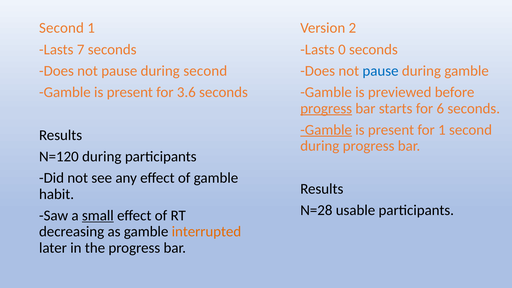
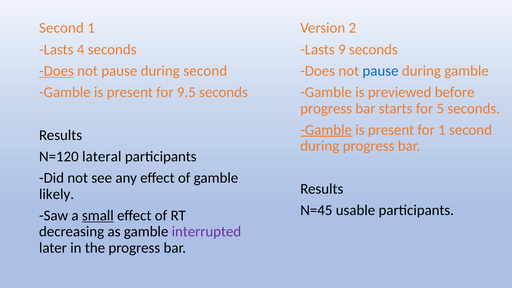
7: 7 -> 4
0: 0 -> 9
Does at (56, 71) underline: none -> present
3.6: 3.6 -> 9.5
progress at (326, 108) underline: present -> none
6: 6 -> 5
N=120 during: during -> lateral
habit: habit -> likely
N=28: N=28 -> N=45
interrupted colour: orange -> purple
